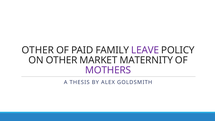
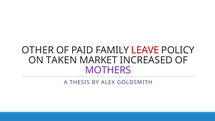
LEAVE colour: purple -> red
ON OTHER: OTHER -> TAKEN
MATERNITY: MATERNITY -> INCREASED
